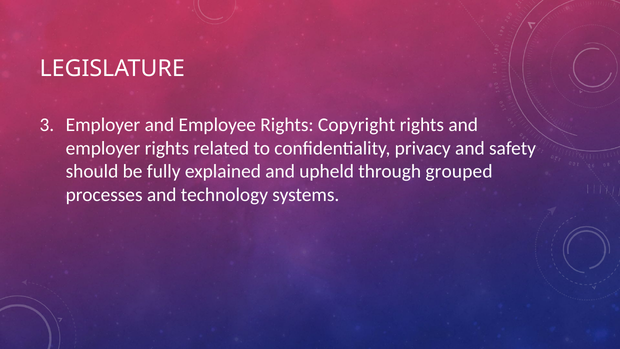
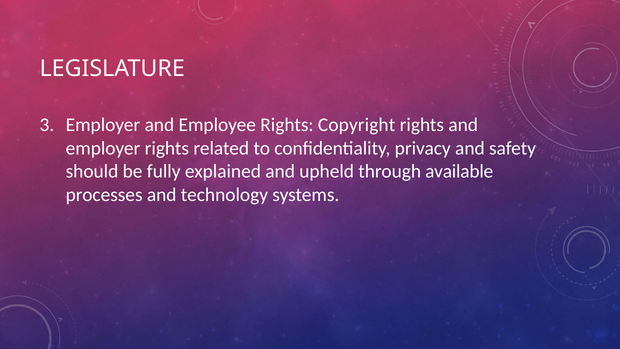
grouped: grouped -> available
